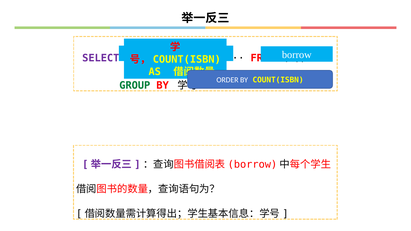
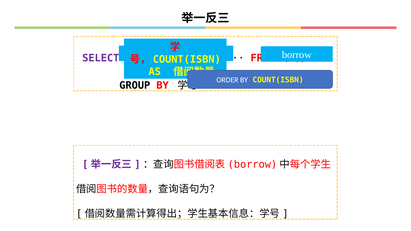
GROUP colour: green -> black
